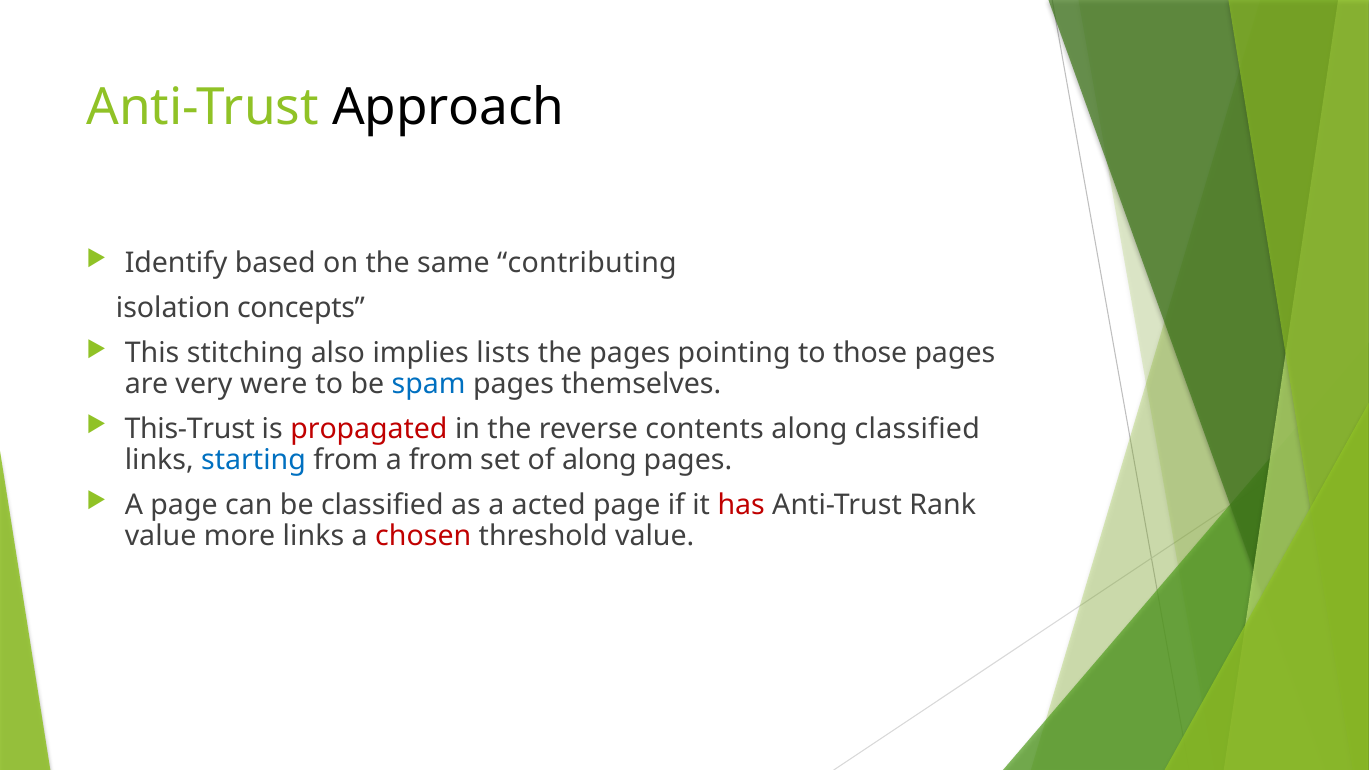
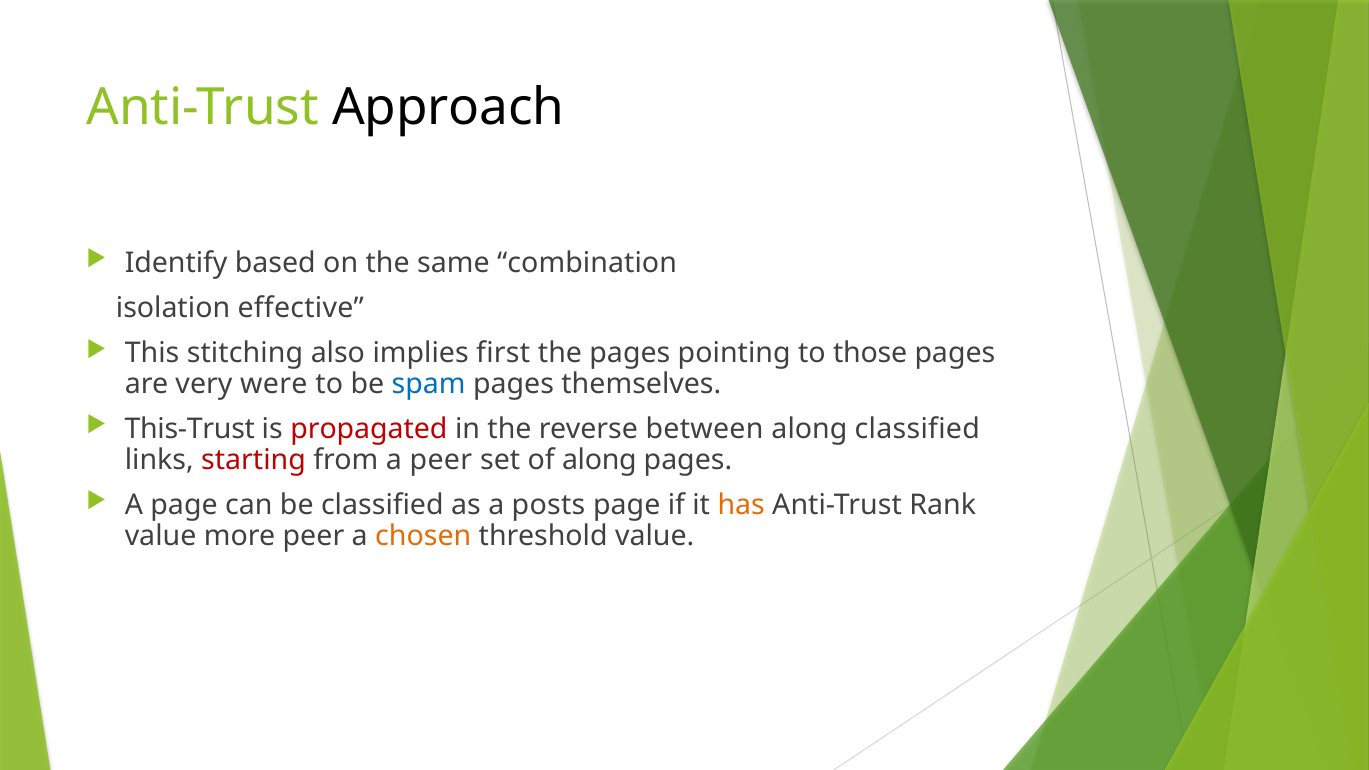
contributing: contributing -> combination
concepts: concepts -> effective
lists: lists -> first
contents: contents -> between
starting colour: blue -> red
a from: from -> peer
acted: acted -> posts
has colour: red -> orange
more links: links -> peer
chosen colour: red -> orange
